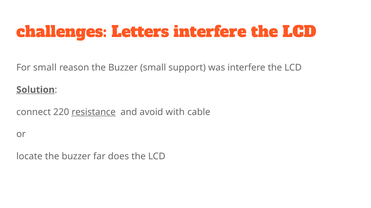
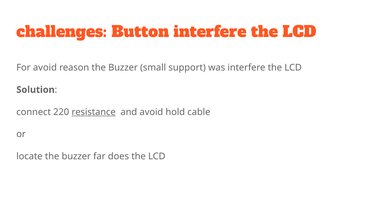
Letters: Letters -> Button
For small: small -> avoid
Solution underline: present -> none
with: with -> hold
